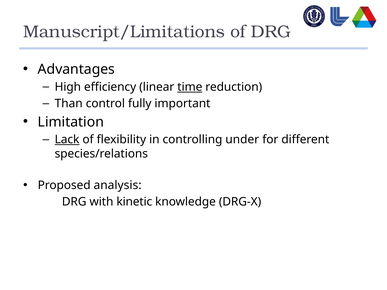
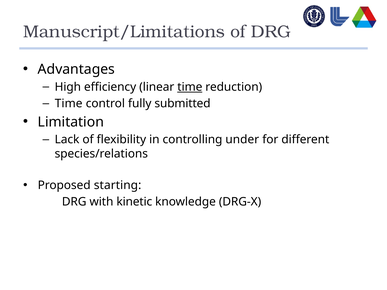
Than at (69, 104): Than -> Time
important: important -> submitted
Lack underline: present -> none
analysis: analysis -> starting
